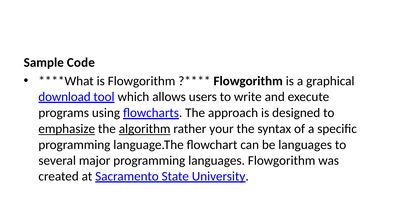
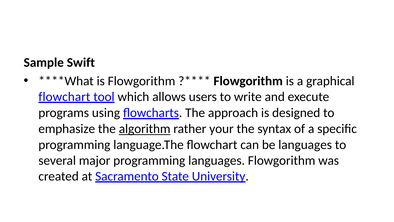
Code: Code -> Swift
download at (65, 97): download -> flowchart
emphasize underline: present -> none
